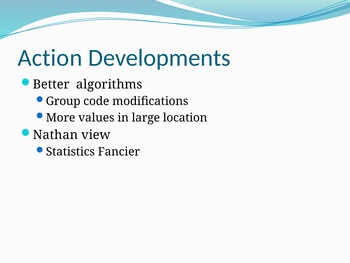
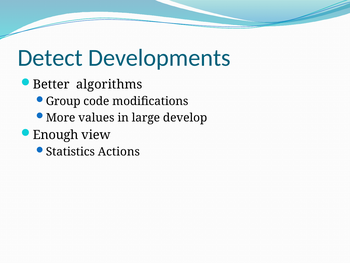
Action: Action -> Detect
location: location -> develop
Nathan: Nathan -> Enough
Fancier: Fancier -> Actions
